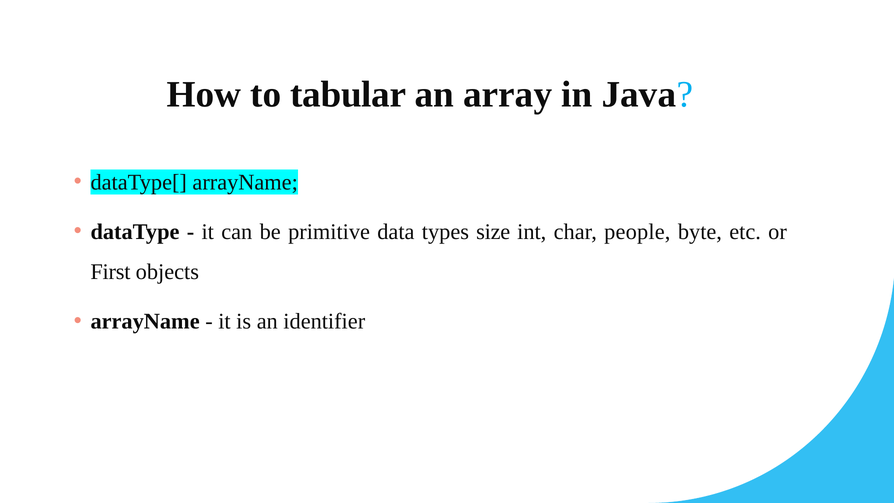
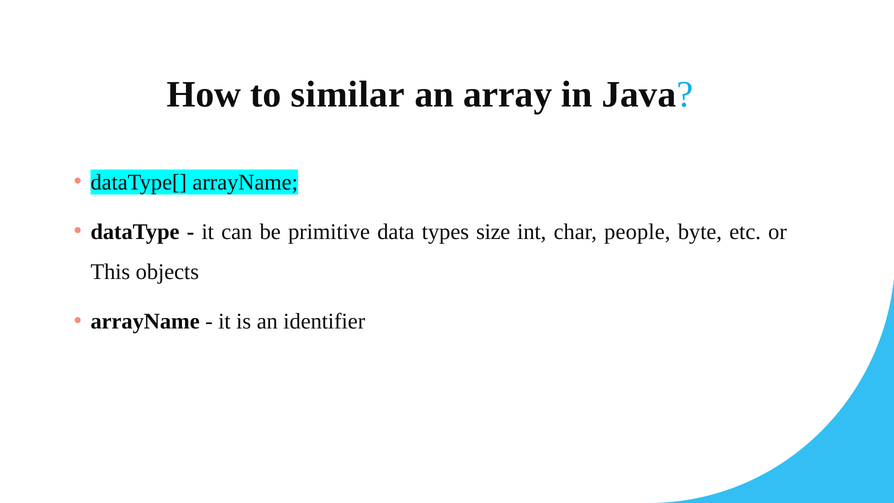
tabular: tabular -> similar
First: First -> This
